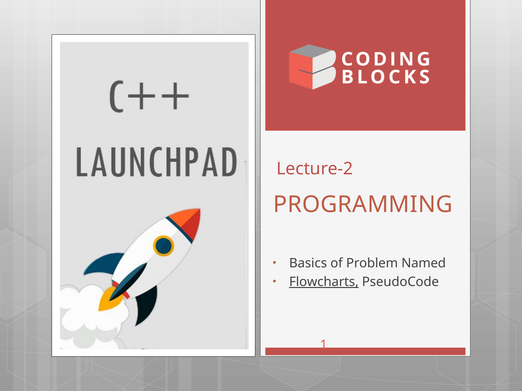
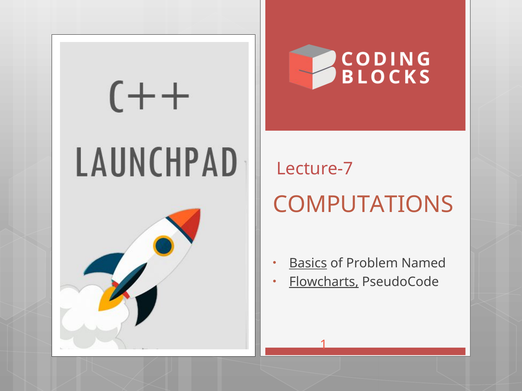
Lecture-2: Lecture-2 -> Lecture-7
PROGRAMMING: PROGRAMMING -> COMPUTATIONS
Basics underline: none -> present
